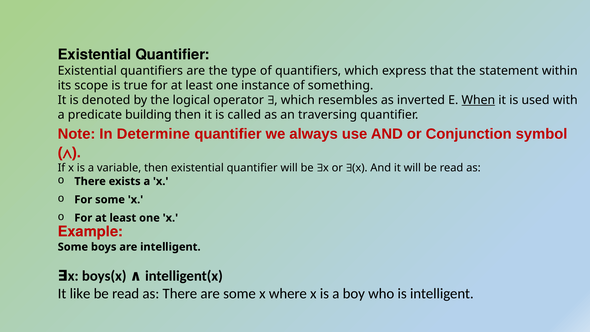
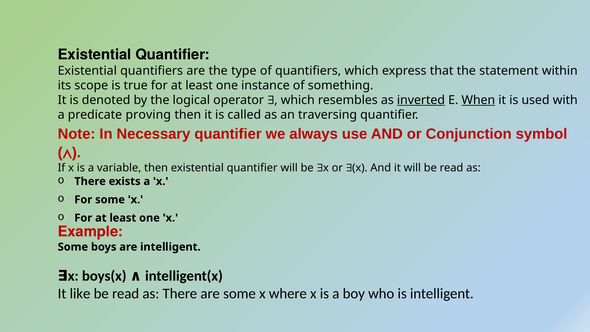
inverted underline: none -> present
building: building -> proving
Determine: Determine -> Necessary
